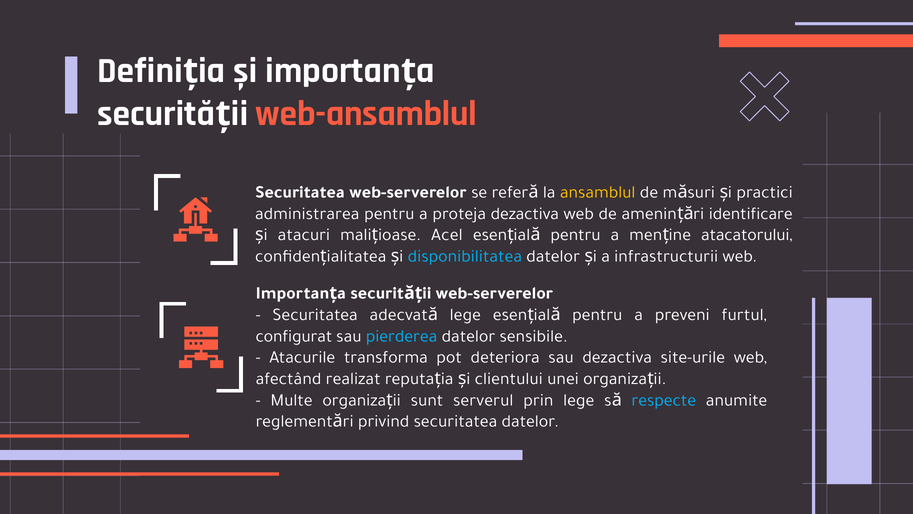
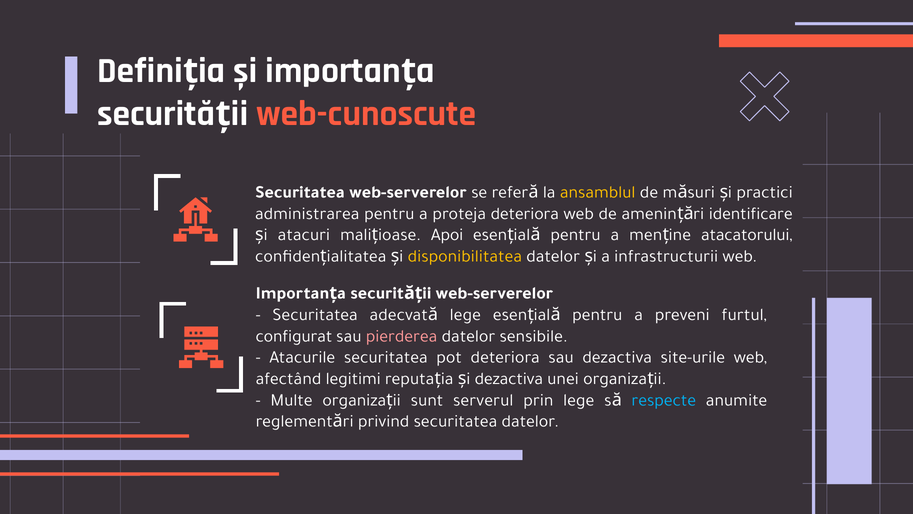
web-ansamblul: web-ansamblul -> web-cunoscute
proteja dezactiva: dezactiva -> deteriora
Acel: Acel -> Apoi
disponibilitatea colour: light blue -> yellow
pierderea colour: light blue -> pink
Atacurile transforma: transforma -> securitatea
realizat: realizat -> legitimi
clientului at (509, 378): clientului -> dezactiva
